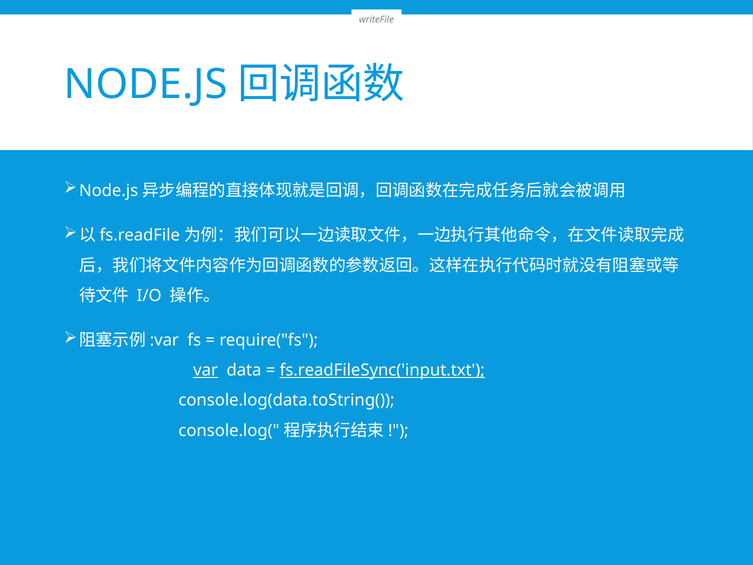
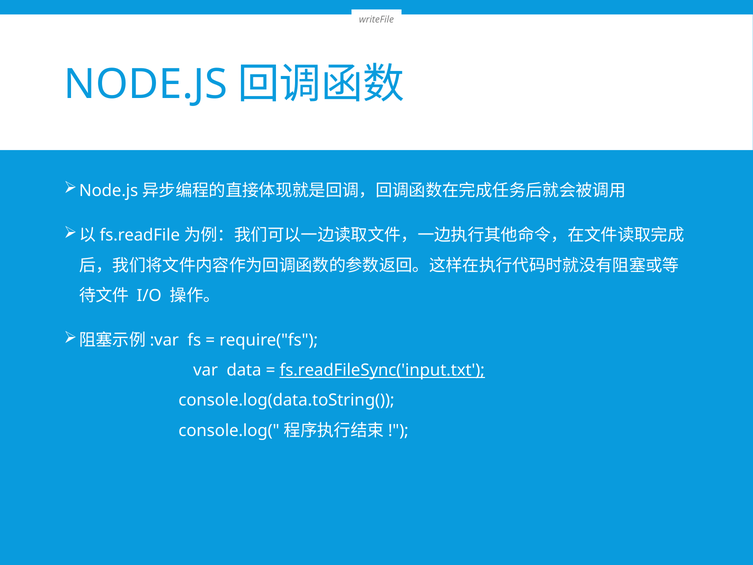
var underline: present -> none
